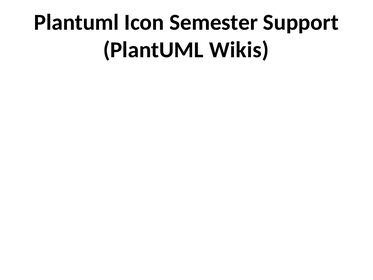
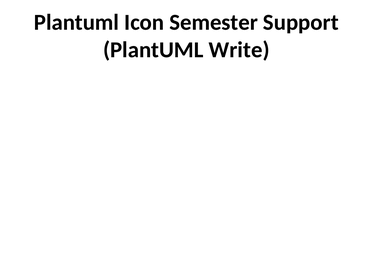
Wikis: Wikis -> Write
